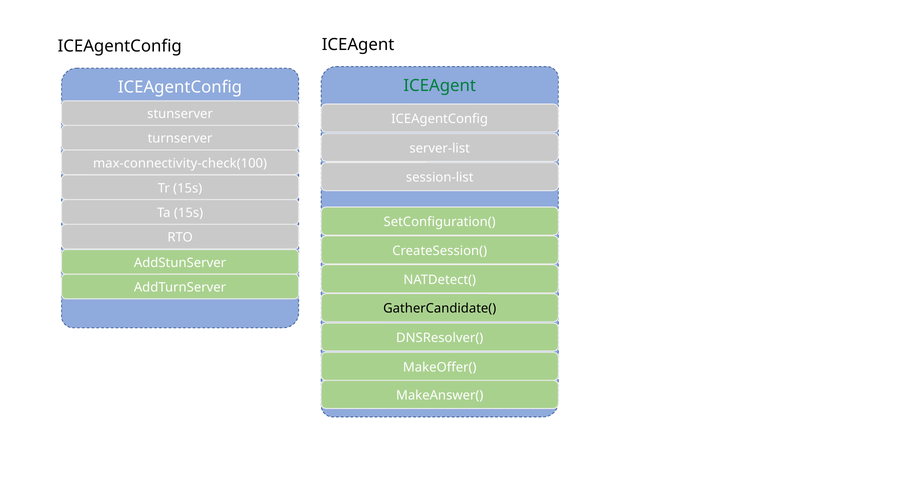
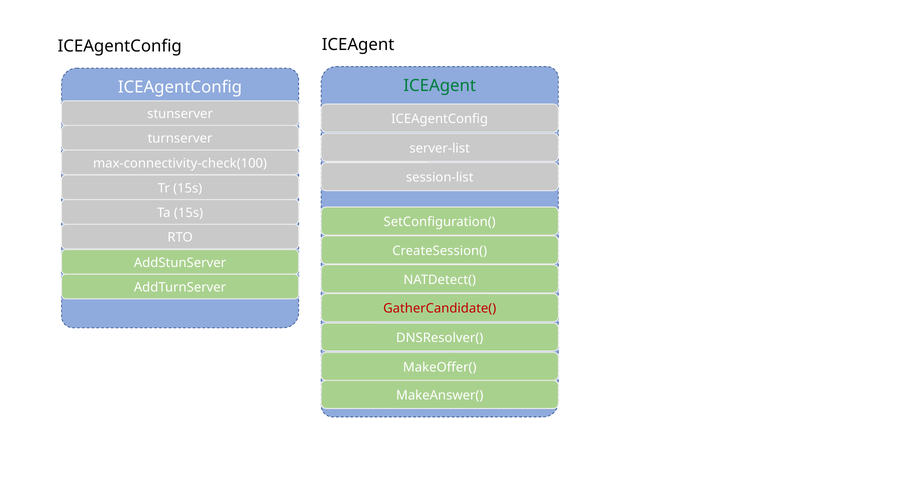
GatherCandidate( colour: black -> red
